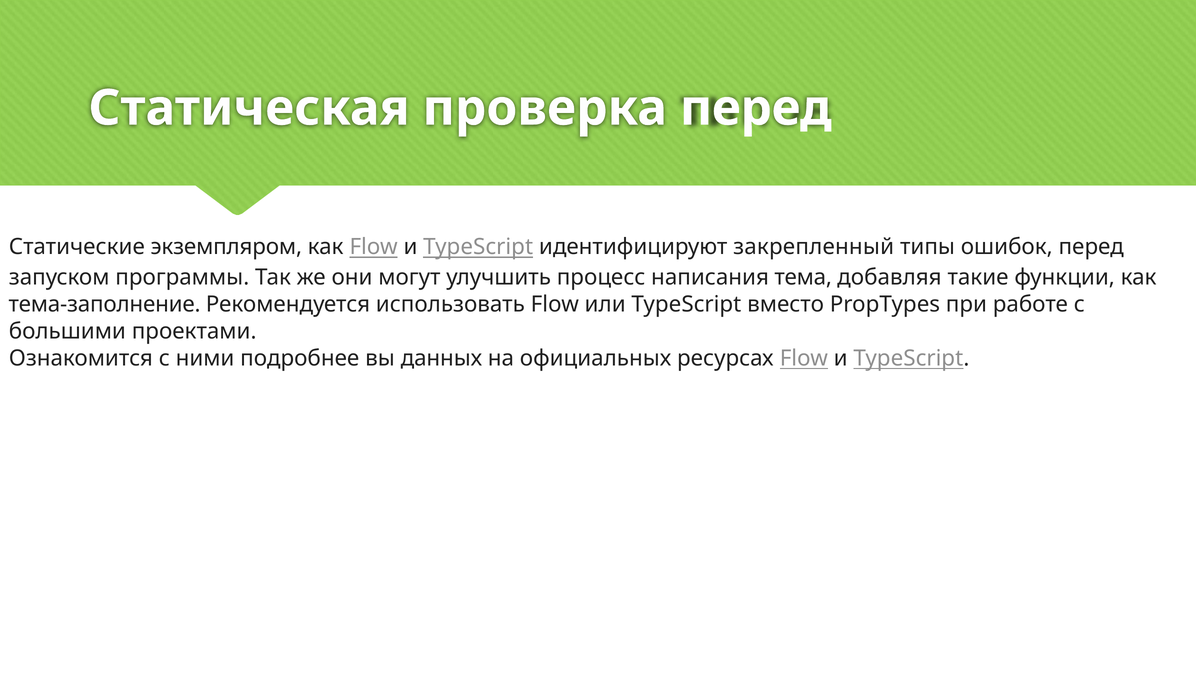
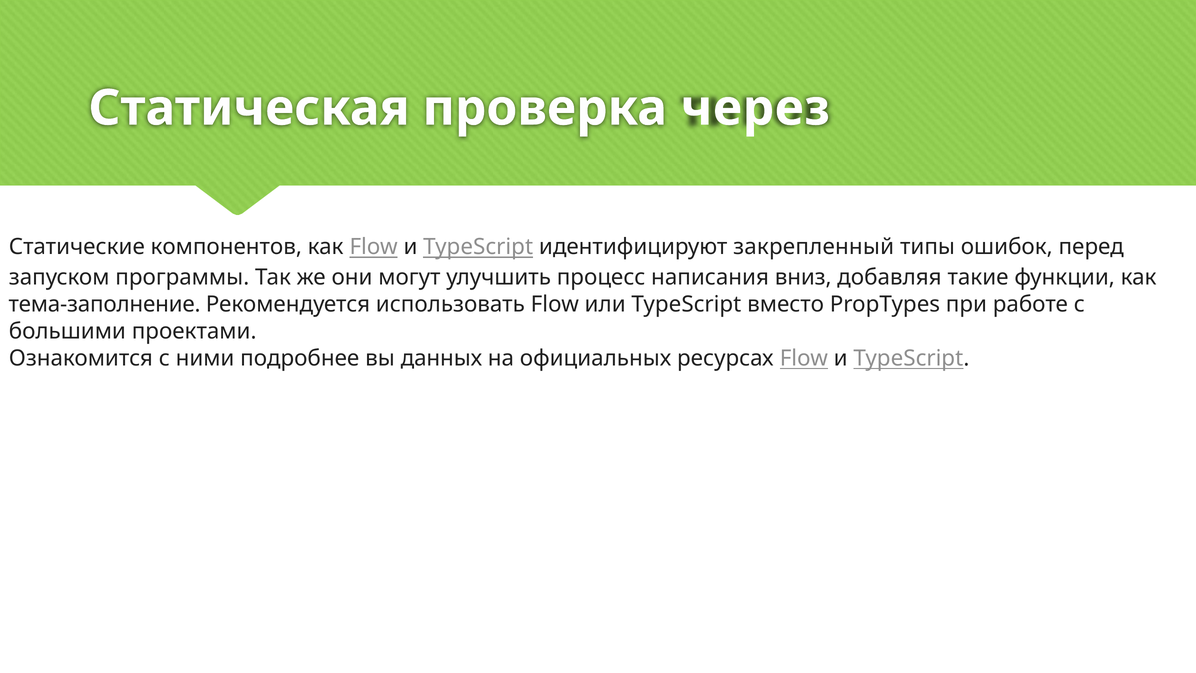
проверка перед: перед -> через
экземпляром: экземпляром -> компонентов
тема: тема -> вниз
